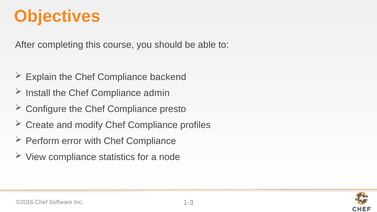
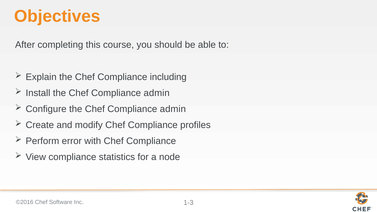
backend: backend -> including
presto at (173, 109): presto -> admin
